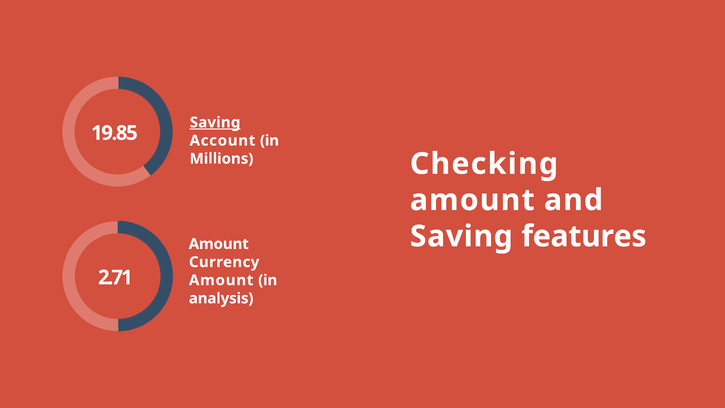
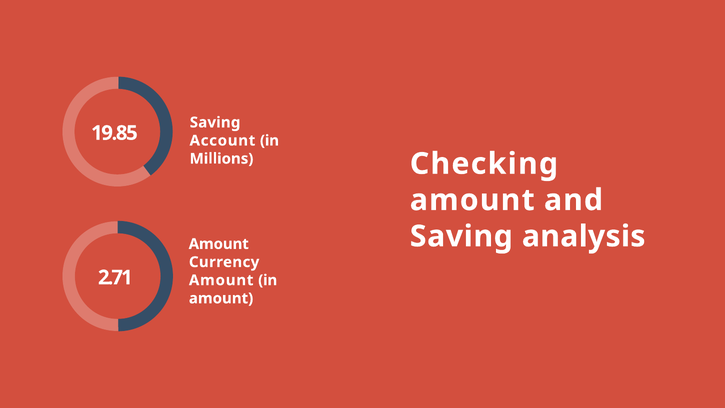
Saving at (215, 122) underline: present -> none
features: features -> analysis
analysis at (221, 298): analysis -> amount
